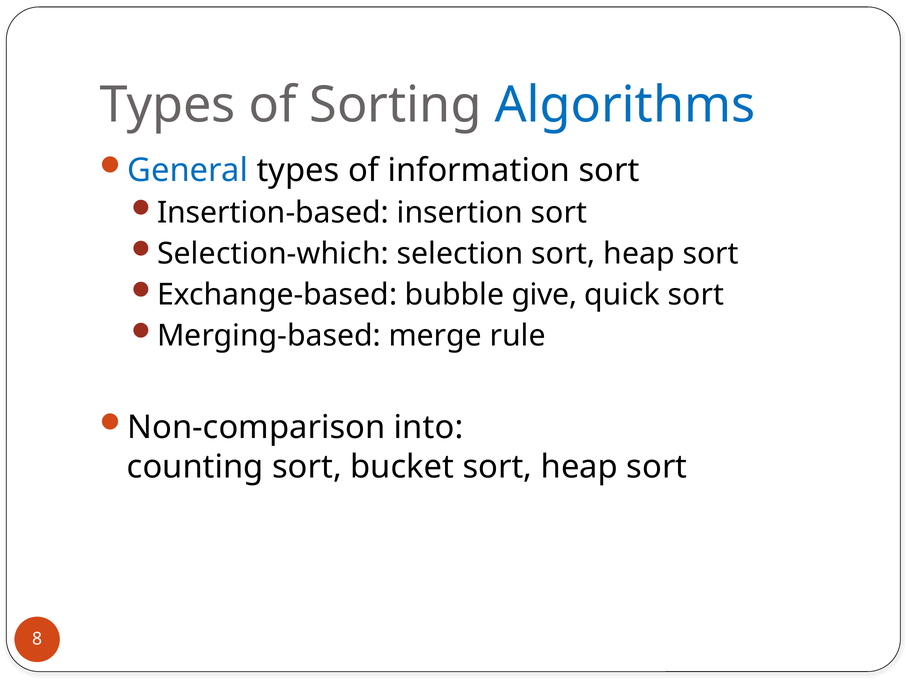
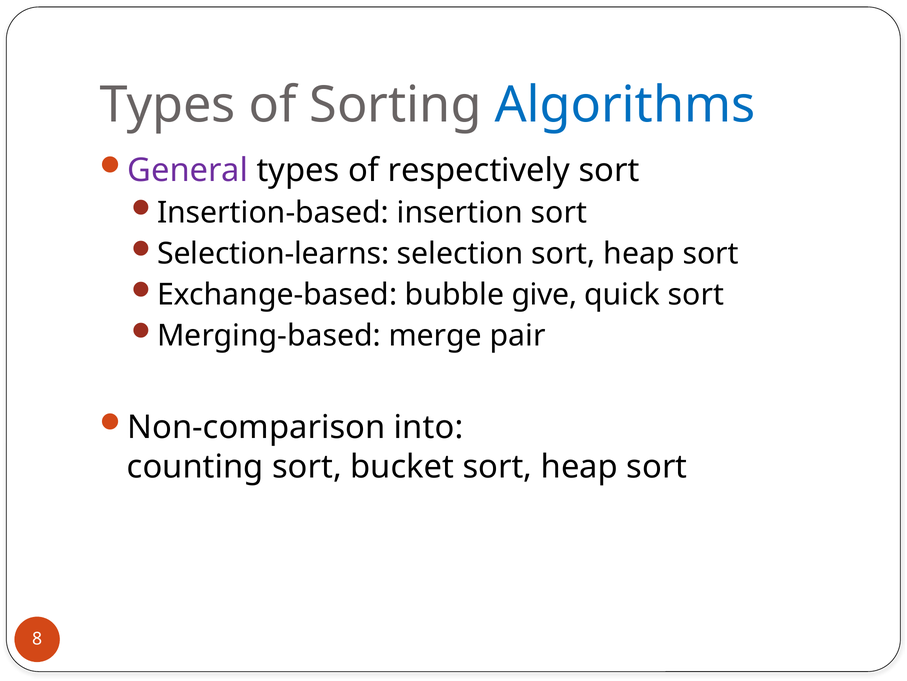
General colour: blue -> purple
information: information -> respectively
Selection-which: Selection-which -> Selection-learns
rule: rule -> pair
